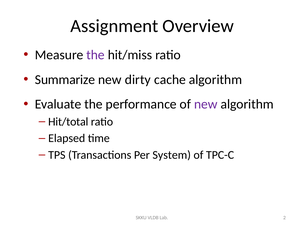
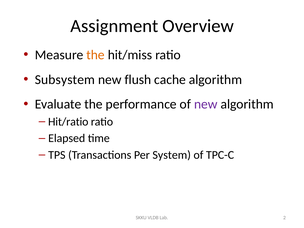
the at (96, 55) colour: purple -> orange
Summarize: Summarize -> Subsystem
dirty: dirty -> flush
Hit/total: Hit/total -> Hit/ratio
